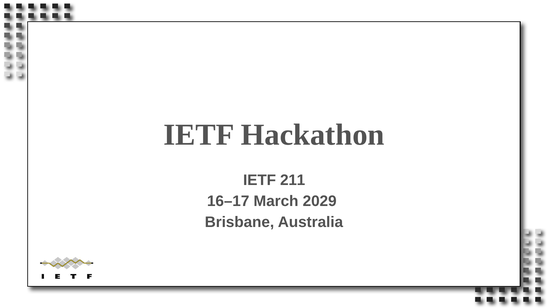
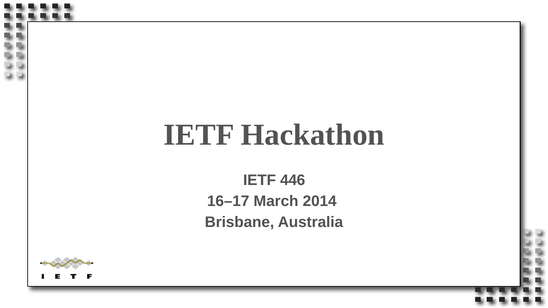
211: 211 -> 446
2029: 2029 -> 2014
